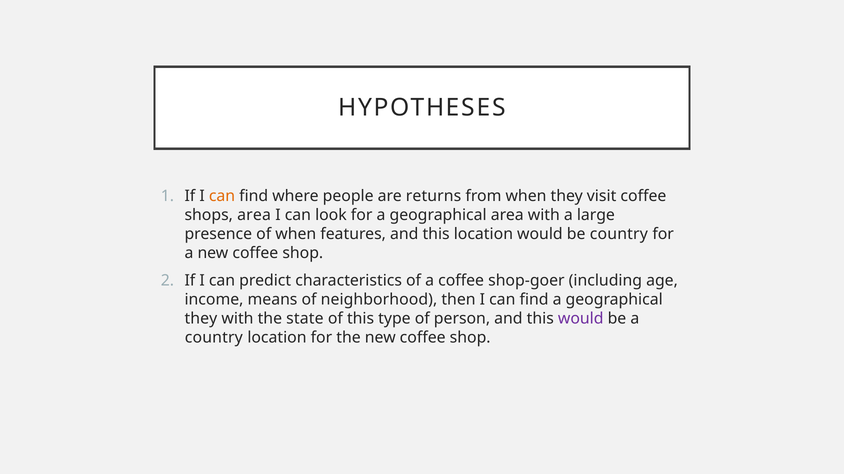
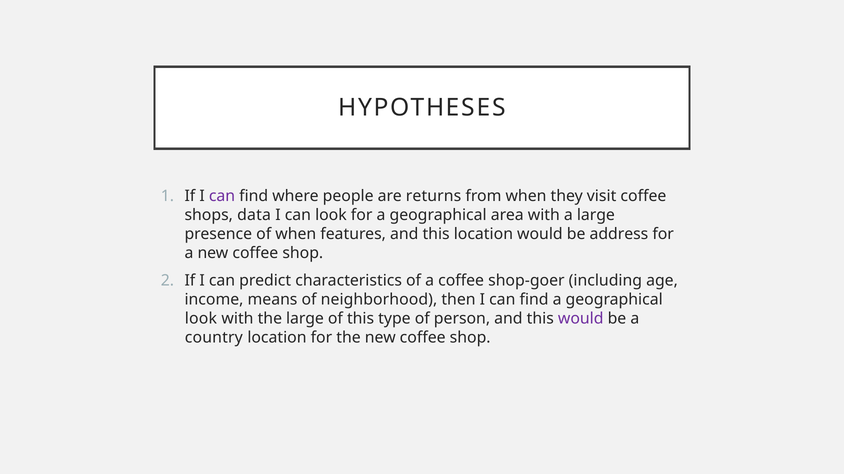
can at (222, 196) colour: orange -> purple
shops area: area -> data
be country: country -> address
they at (201, 319): they -> look
the state: state -> large
